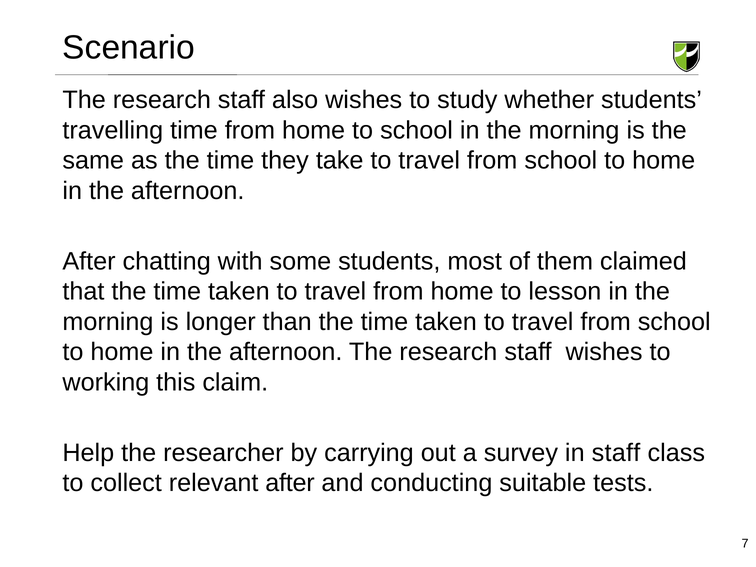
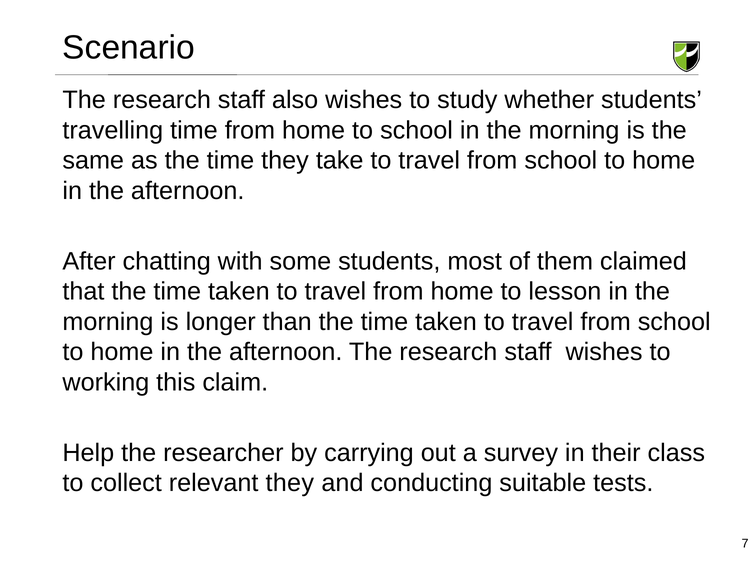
in staff: staff -> their
relevant after: after -> they
